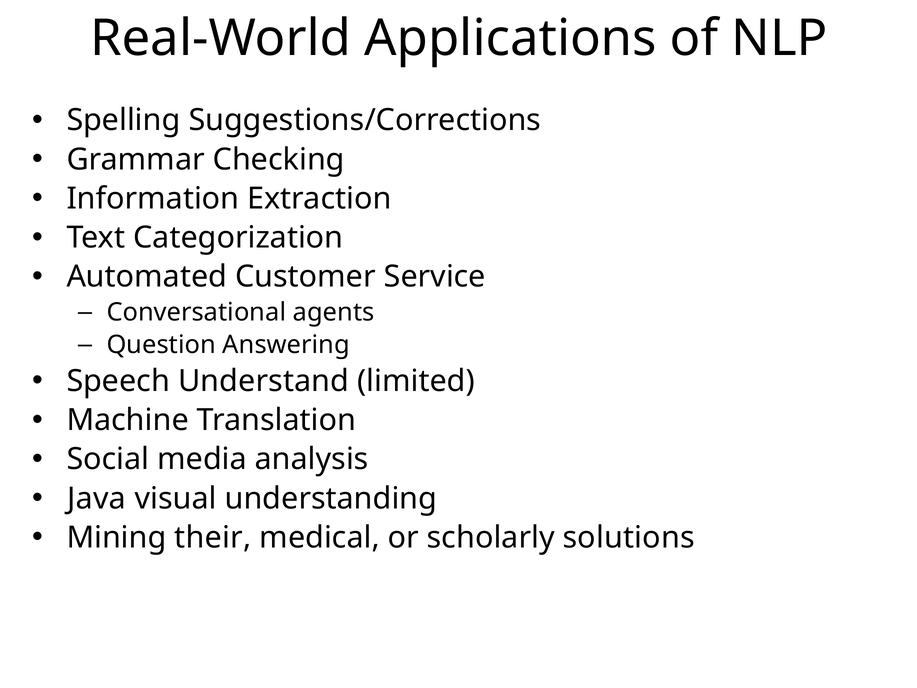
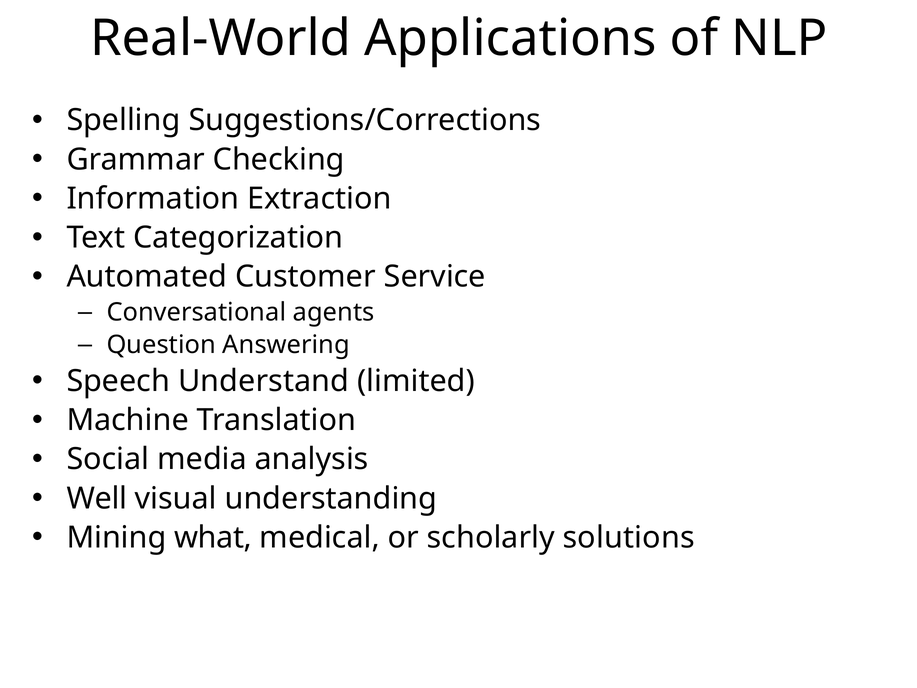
Java: Java -> Well
their: their -> what
